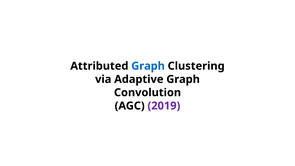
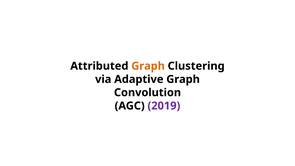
Graph at (148, 66) colour: blue -> orange
